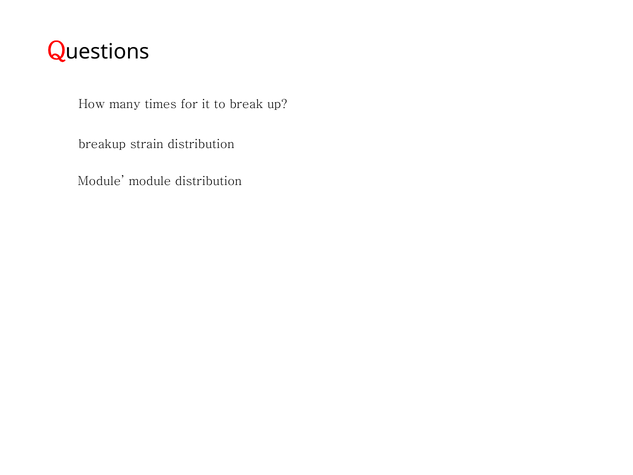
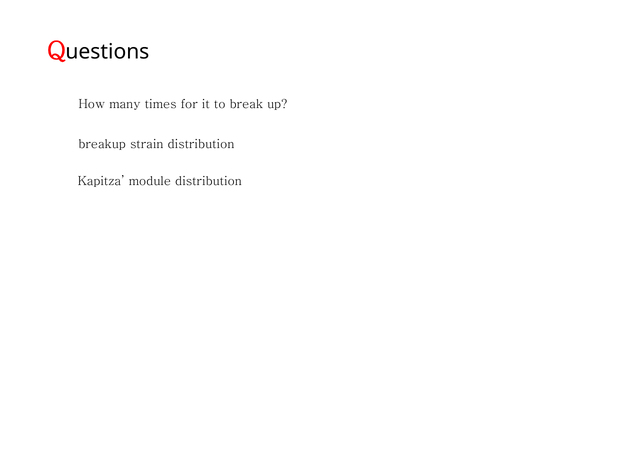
Module at (101, 181): Module -> Kapitza
